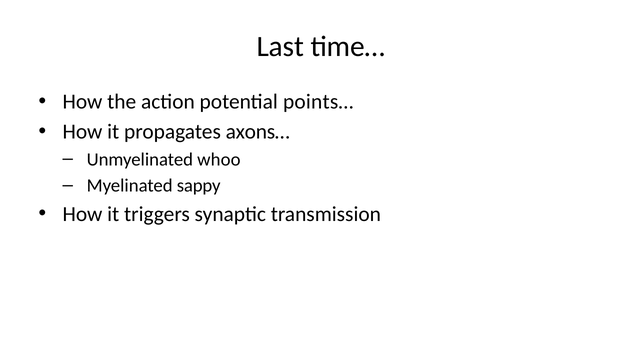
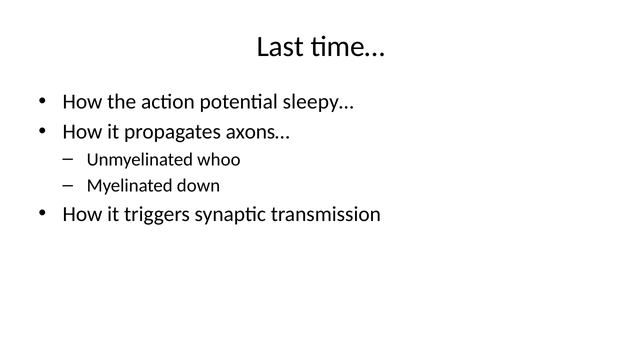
points…: points… -> sleepy…
sappy: sappy -> down
